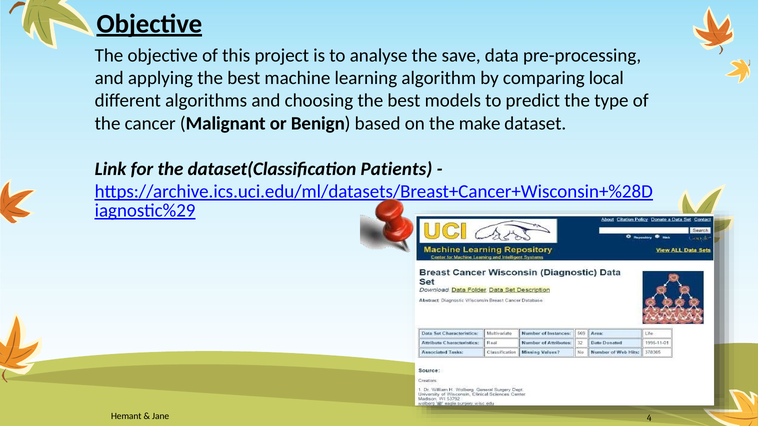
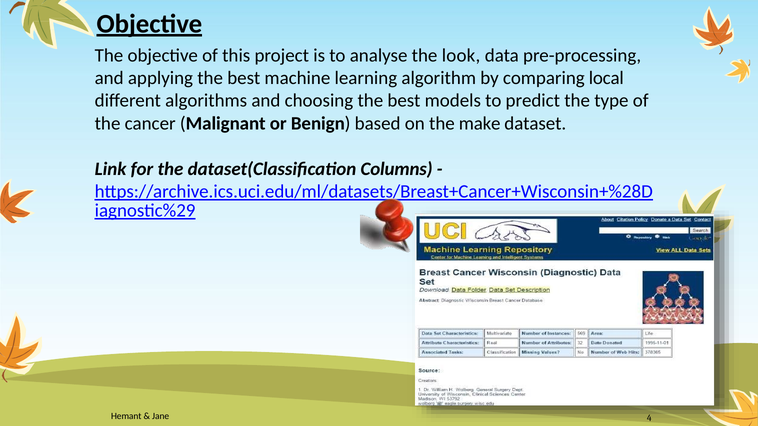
save: save -> look
Patients: Patients -> Columns
